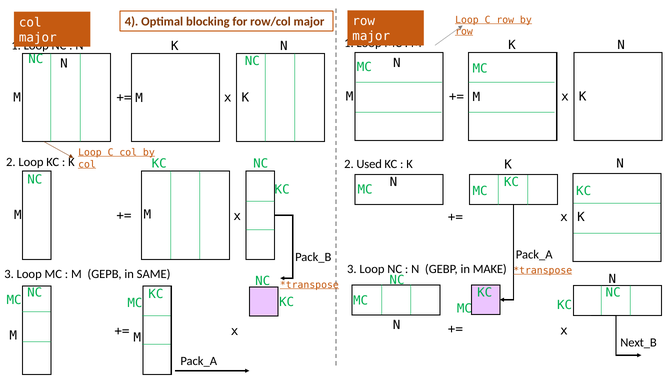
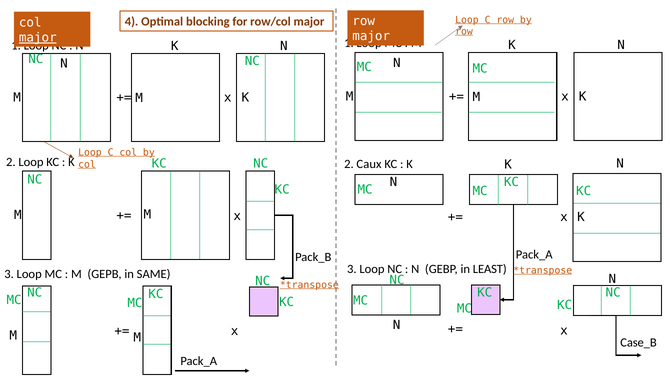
major at (38, 38) underline: none -> present
Used: Used -> Caux
MAKE: MAKE -> LEAST
Next_B: Next_B -> Case_B
